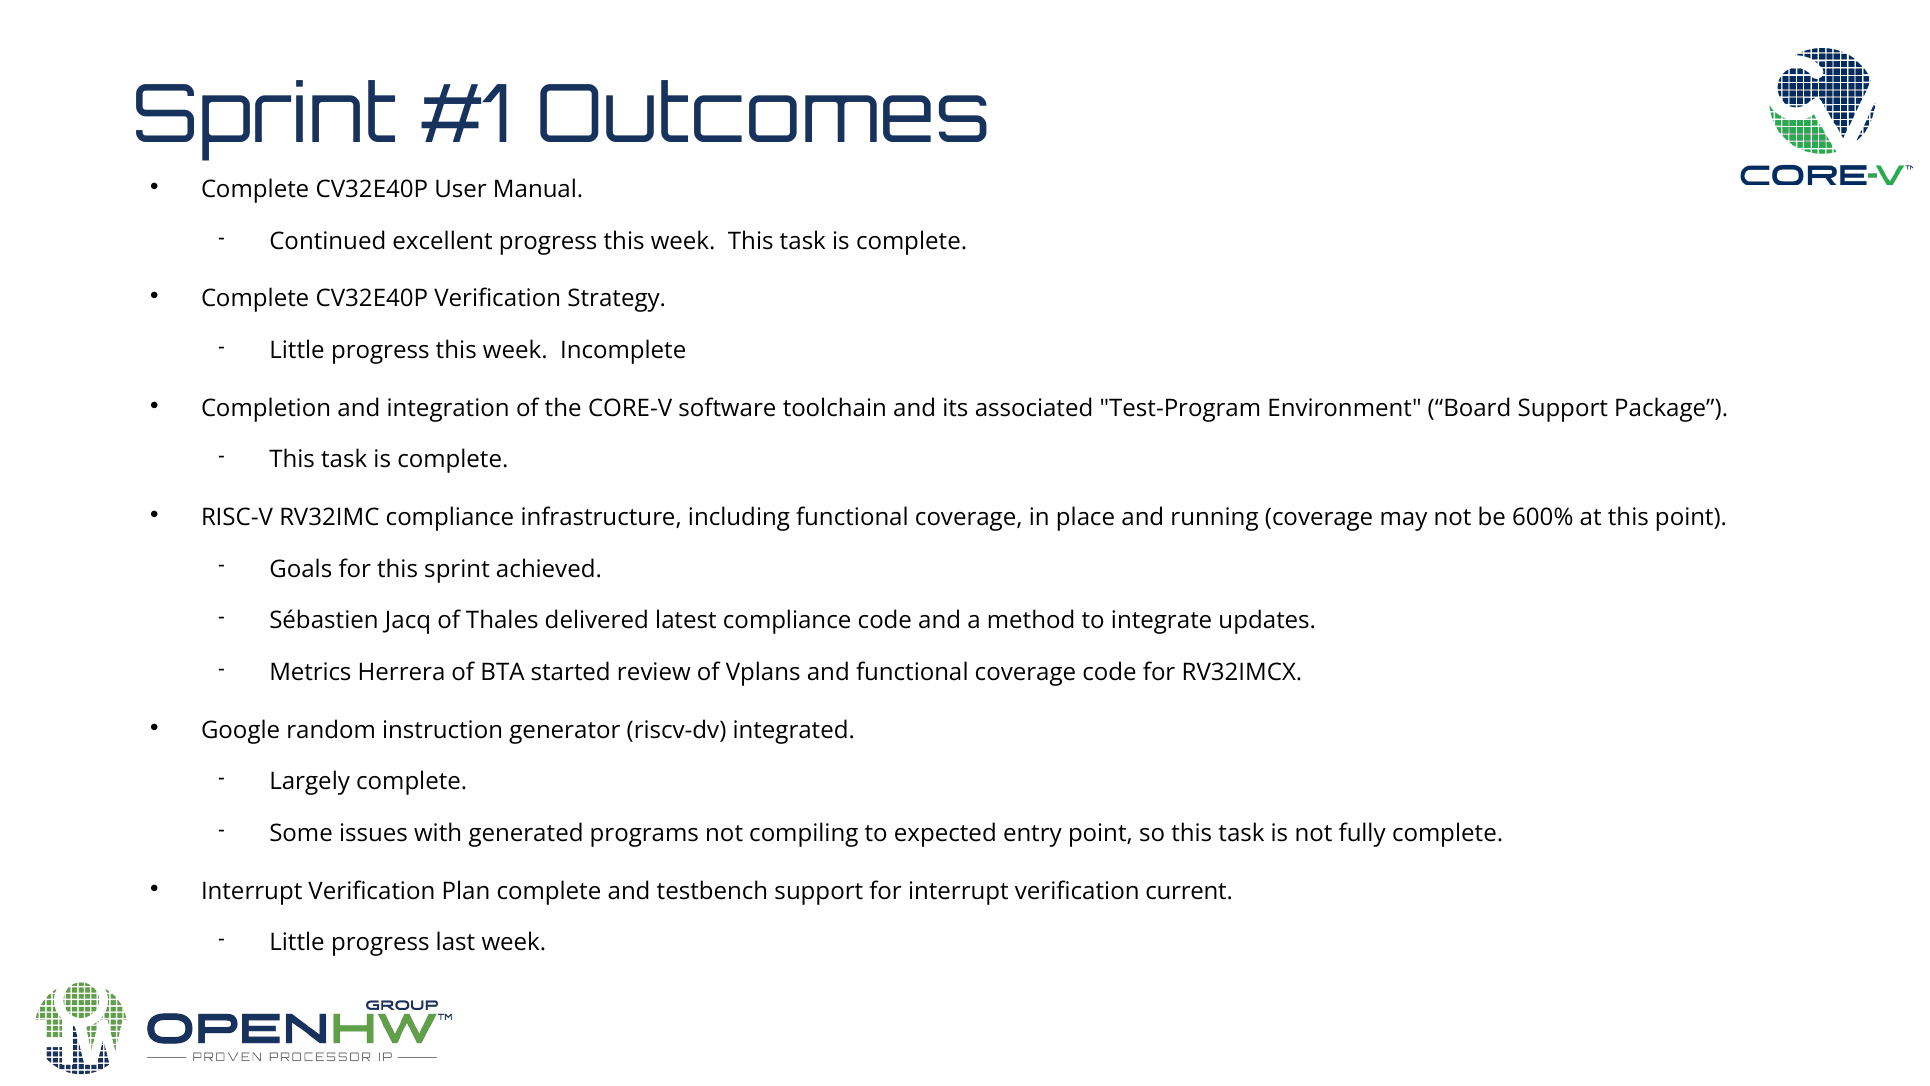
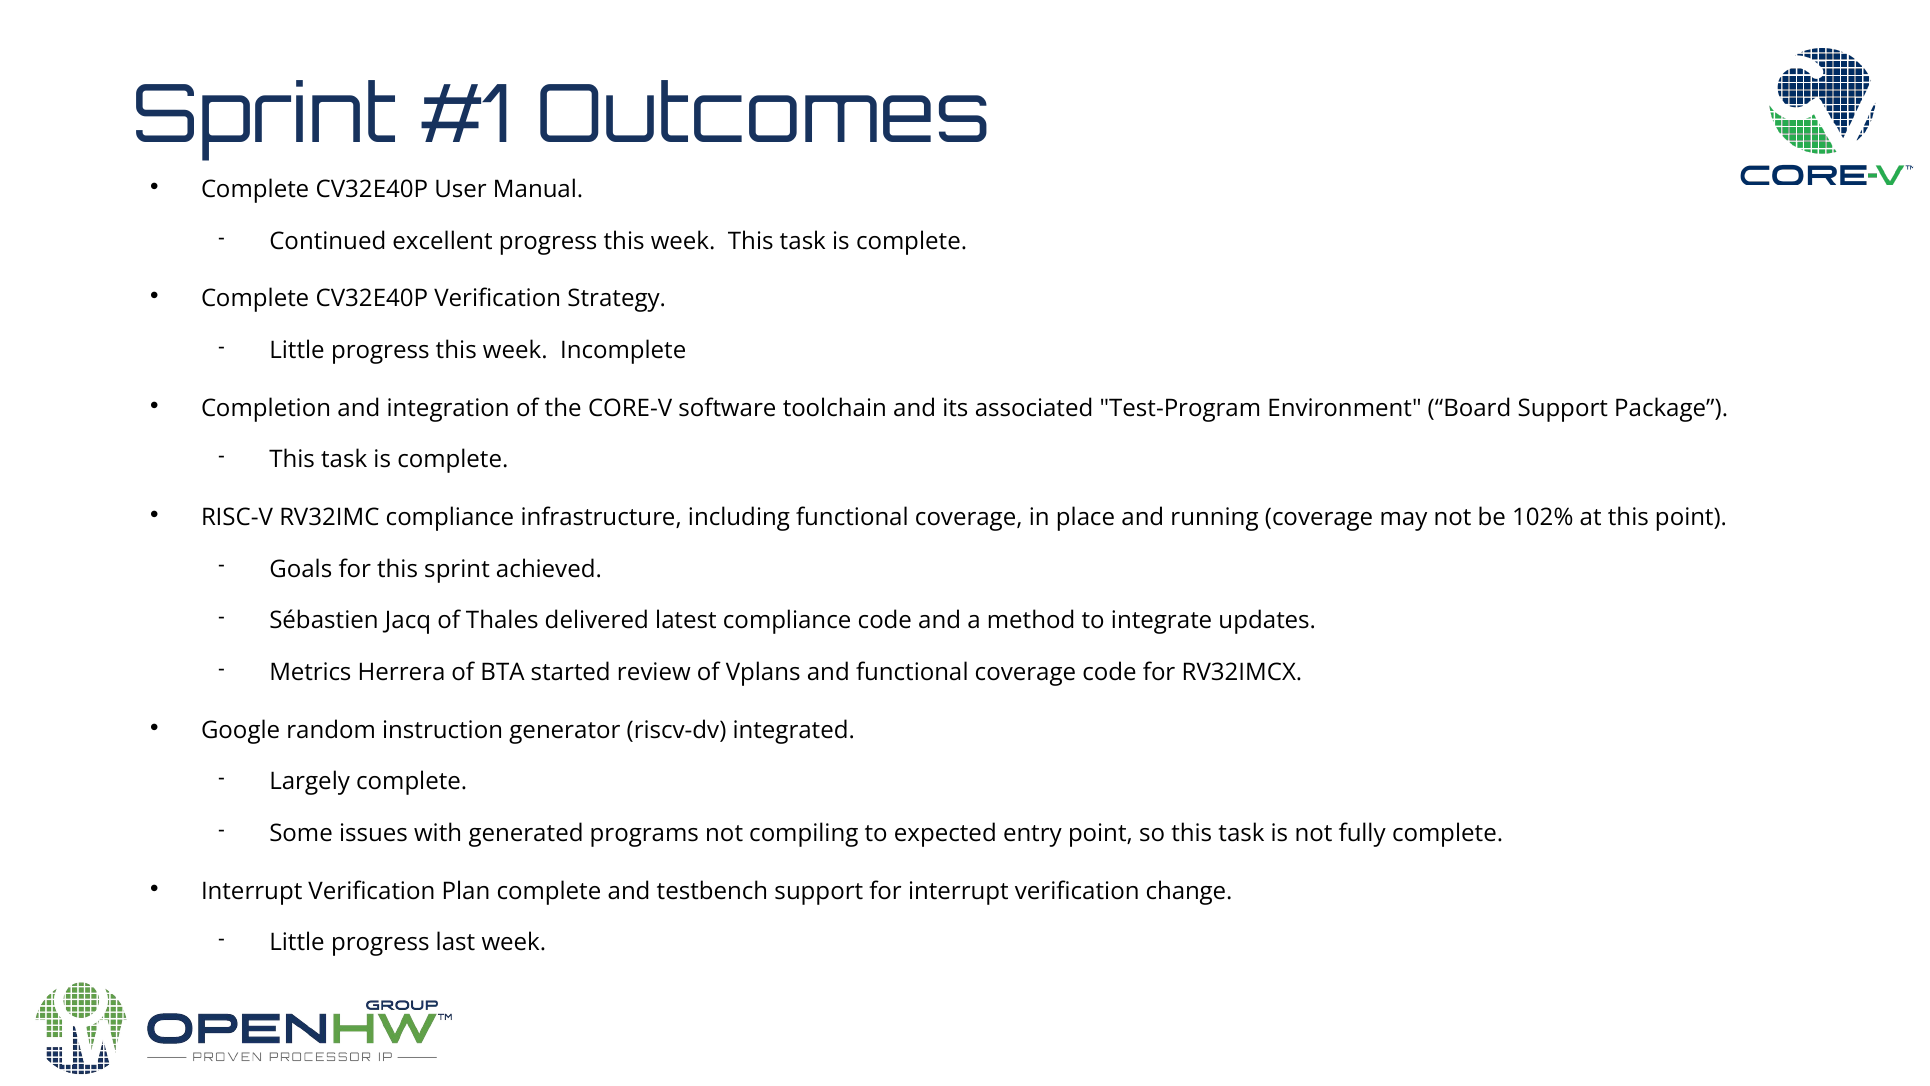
600%: 600% -> 102%
current: current -> change
